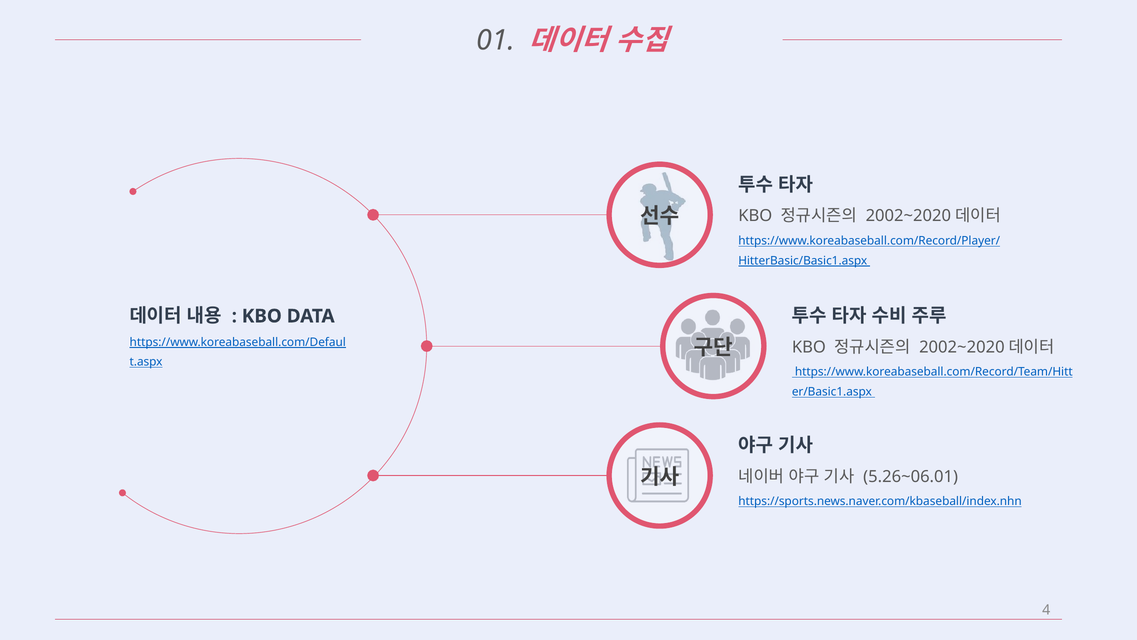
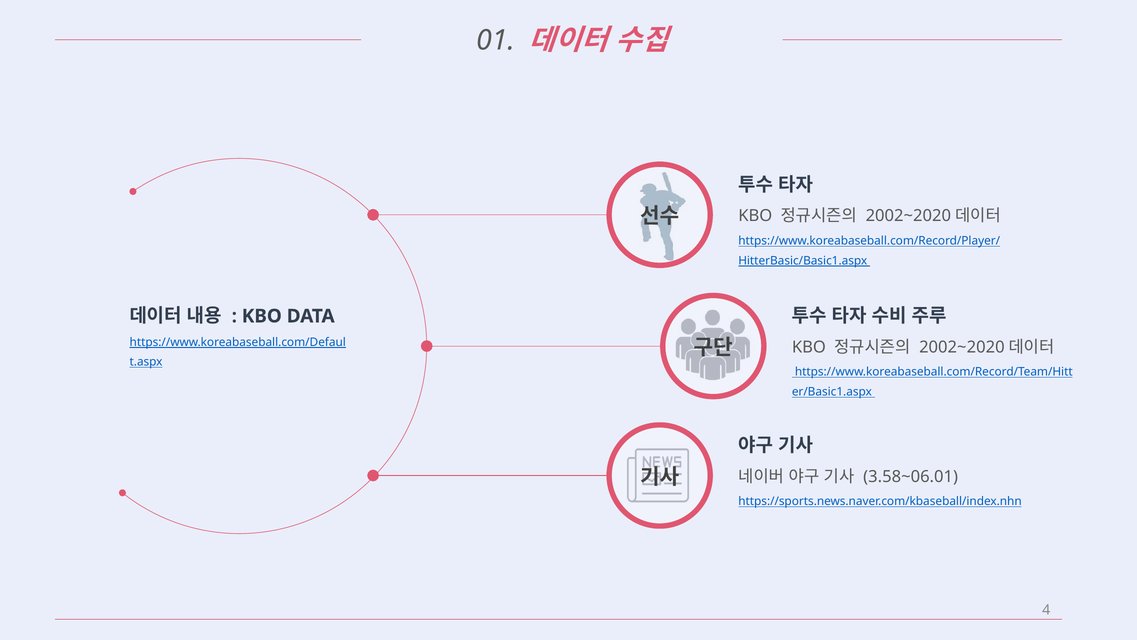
5.26~06.01: 5.26~06.01 -> 3.58~06.01
